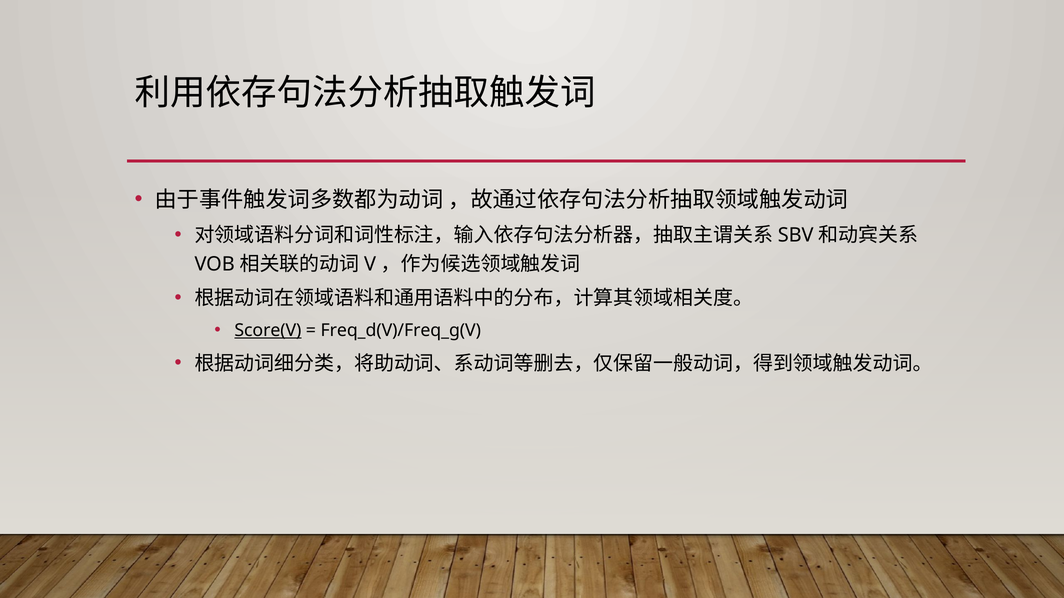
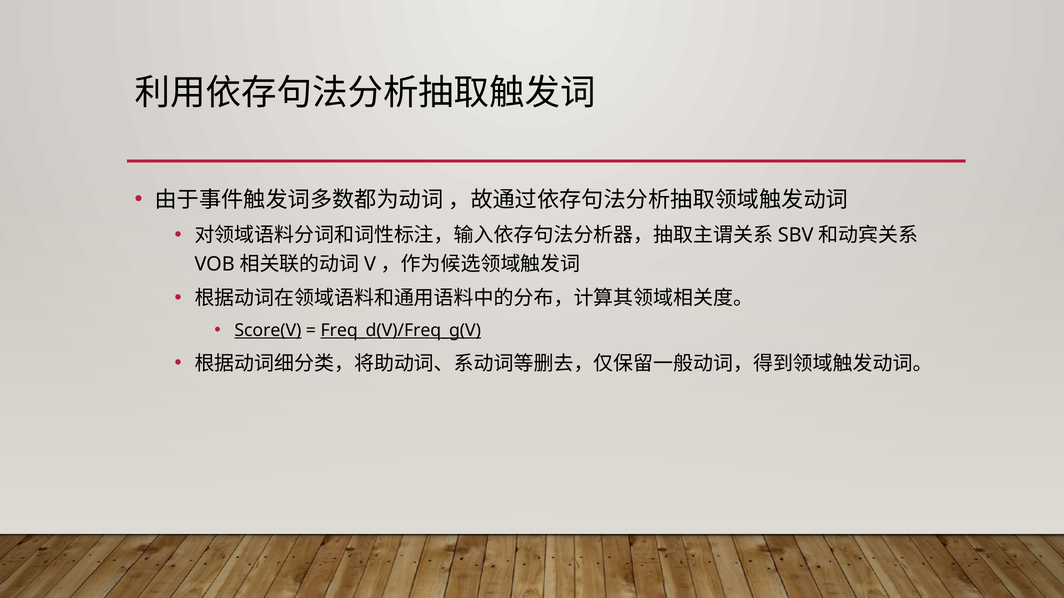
Freq_d(V)/Freq_g(V underline: none -> present
